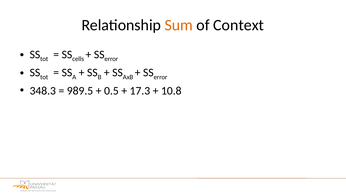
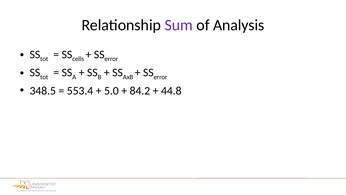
Sum colour: orange -> purple
Context: Context -> Analysis
348.3: 348.3 -> 348.5
989.5: 989.5 -> 553.4
0.5: 0.5 -> 5.0
17.3: 17.3 -> 84.2
10.8: 10.8 -> 44.8
